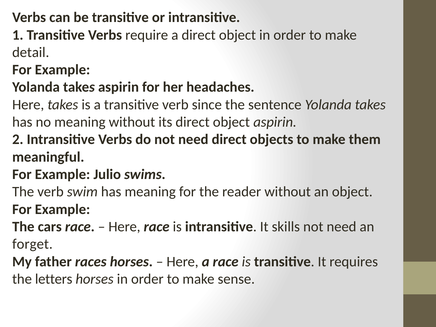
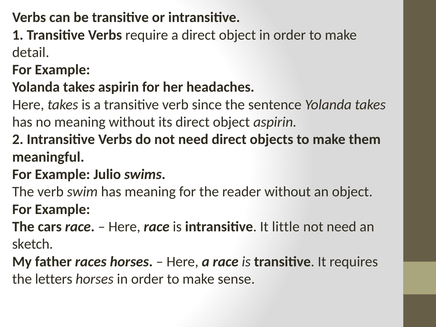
skills: skills -> little
forget: forget -> sketch
